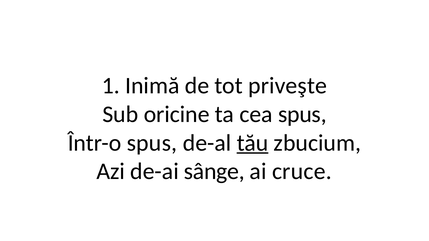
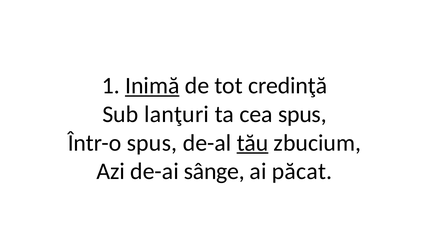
Inimă underline: none -> present
priveşte: priveşte -> credinţă
oricine: oricine -> lanţuri
cruce: cruce -> păcat
